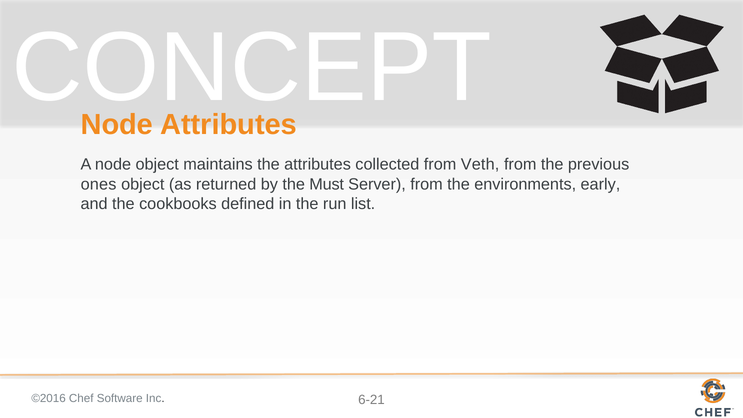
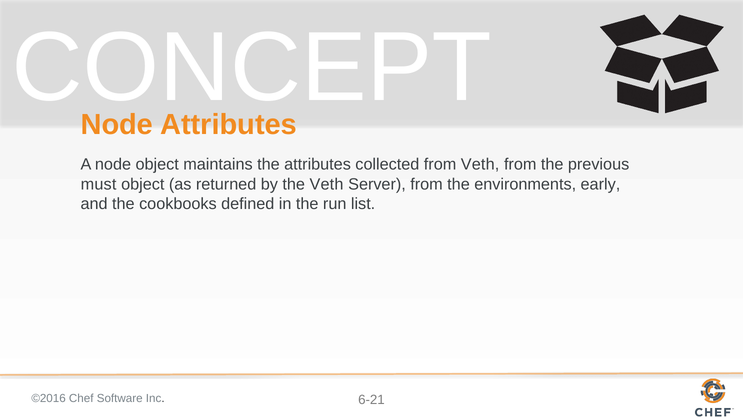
ones: ones -> must
the Must: Must -> Veth
